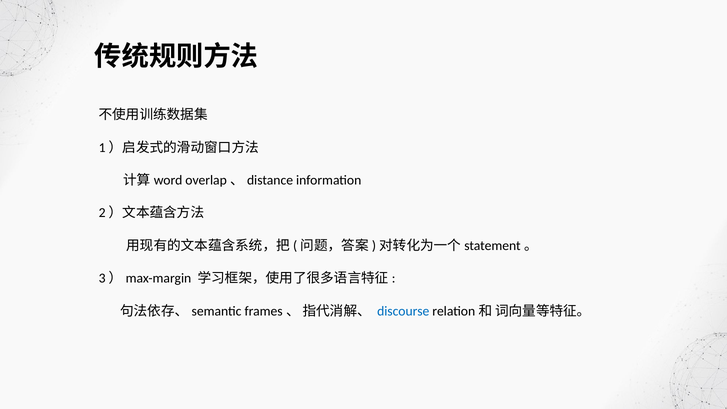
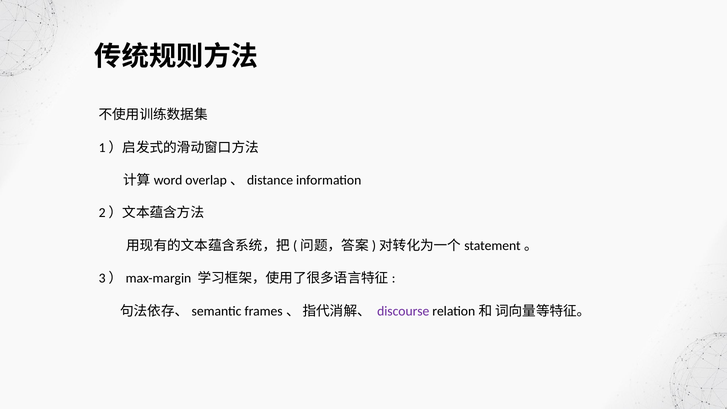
discourse colour: blue -> purple
